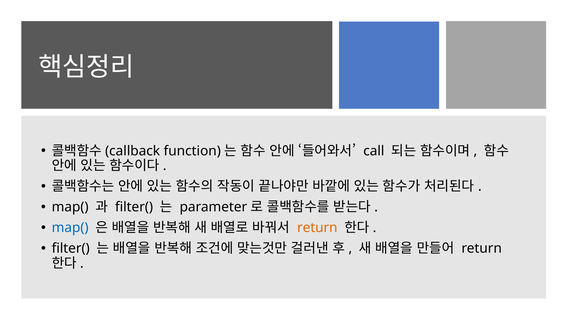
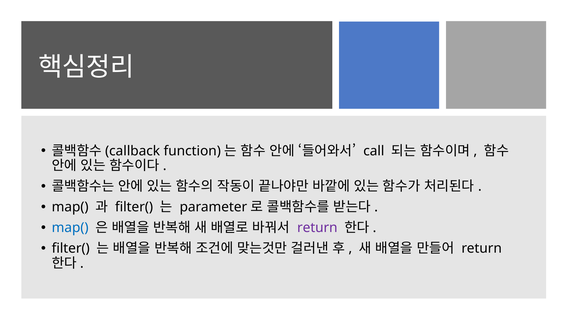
return at (317, 227) colour: orange -> purple
